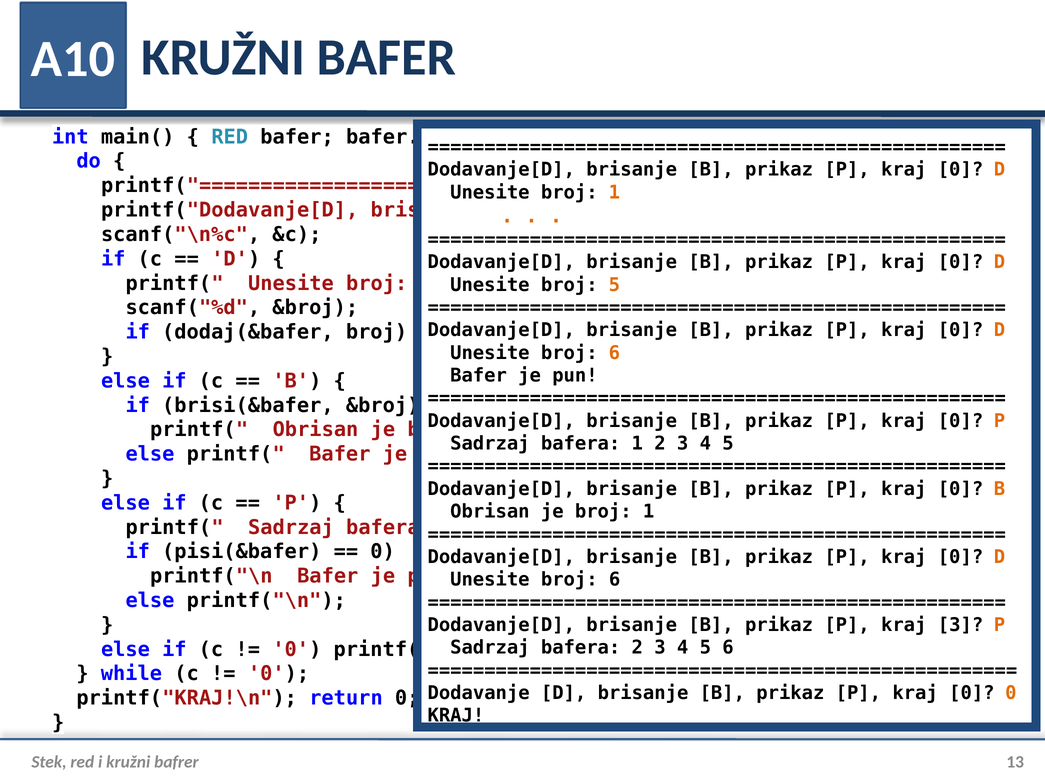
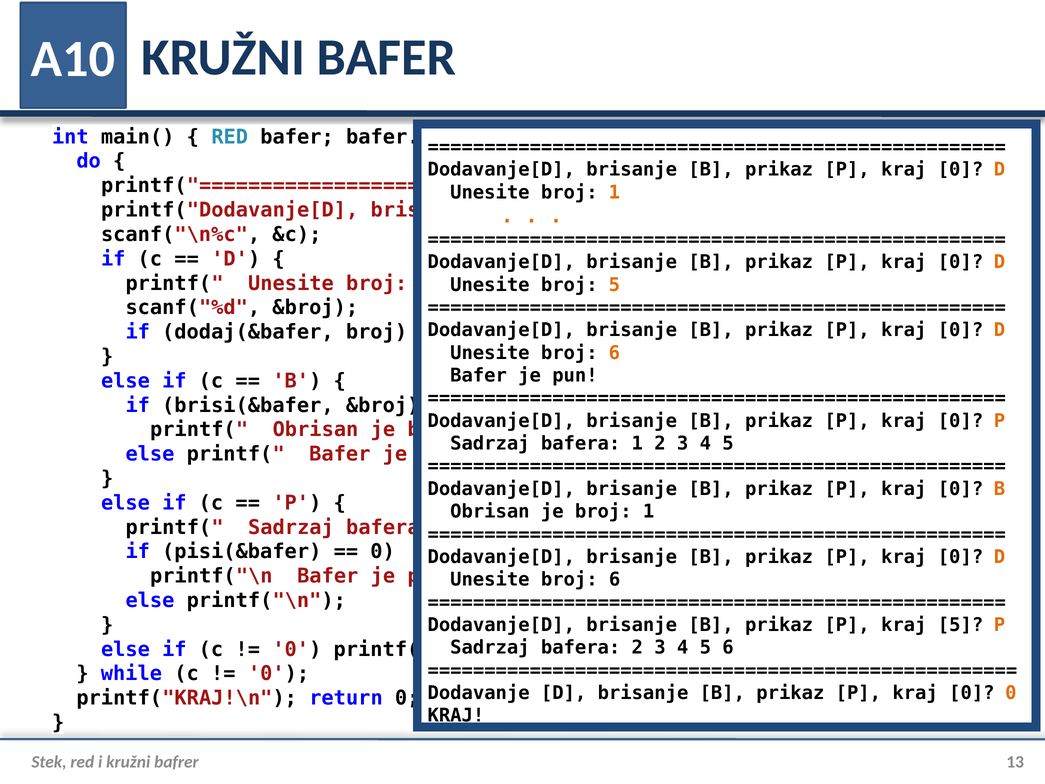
kraj 3: 3 -> 5
